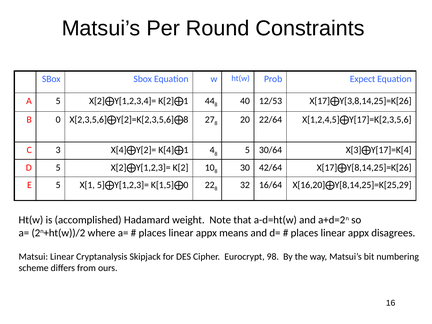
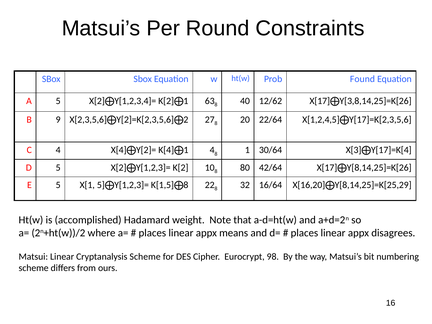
Expect: Expect -> Found
44: 44 -> 63
12/53: 12/53 -> 12/62
B 0: 0 -> 9
8 at (186, 120): 8 -> 2
5 at (247, 150): 5 -> 1
C 3: 3 -> 4
30: 30 -> 80
0 at (186, 185): 0 -> 8
Cryptanalysis Skipjack: Skipjack -> Scheme
